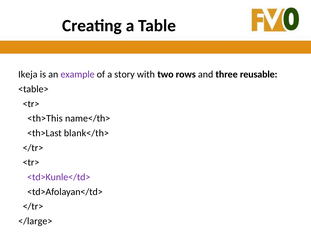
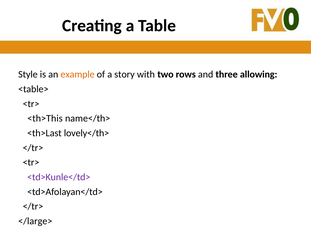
Ikeja: Ikeja -> Style
example colour: purple -> orange
reusable: reusable -> allowing
blank</th>: blank</th> -> lovely</th>
